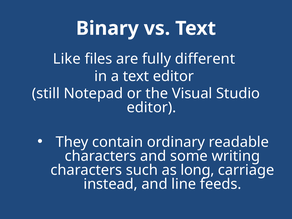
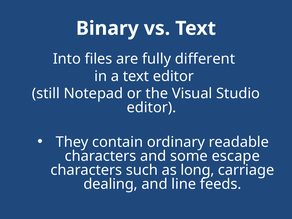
Like: Like -> Into
writing: writing -> escape
instead: instead -> dealing
